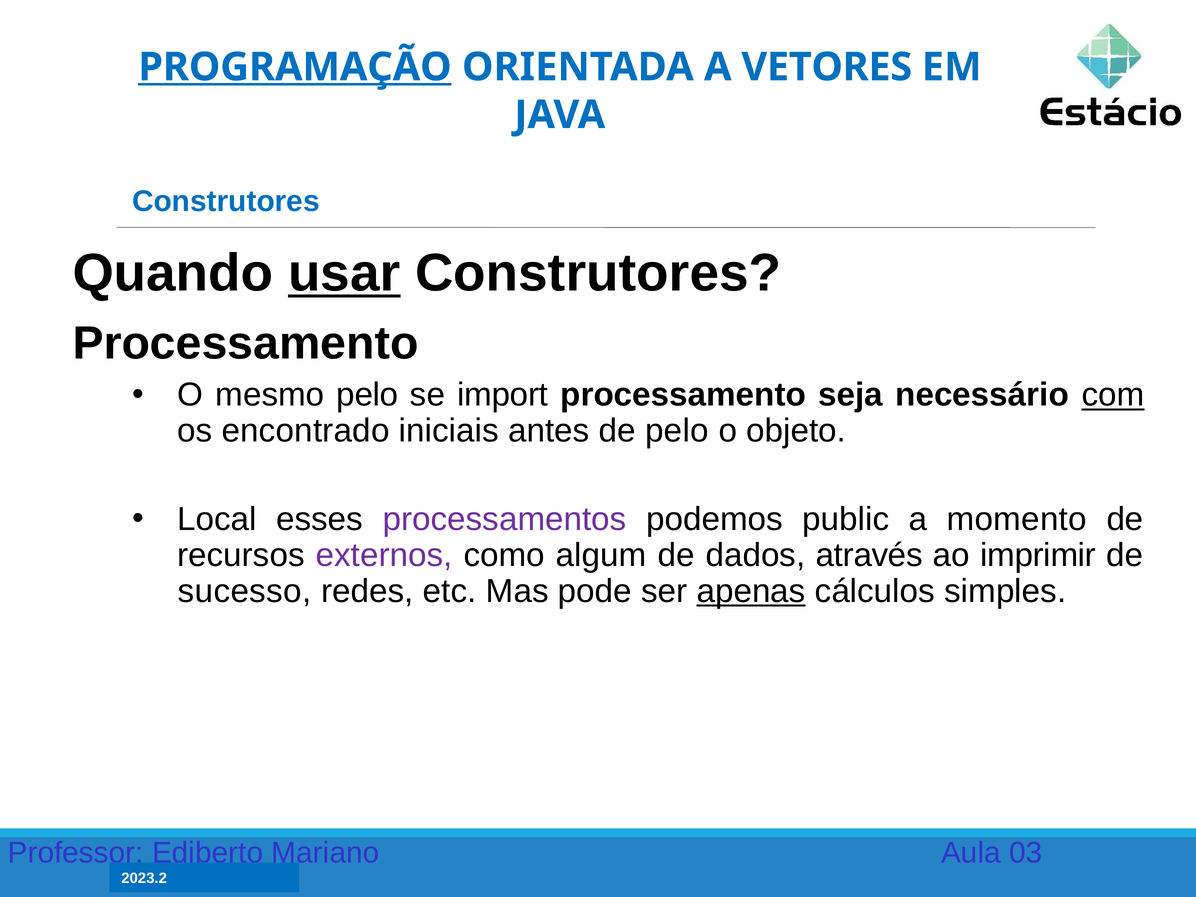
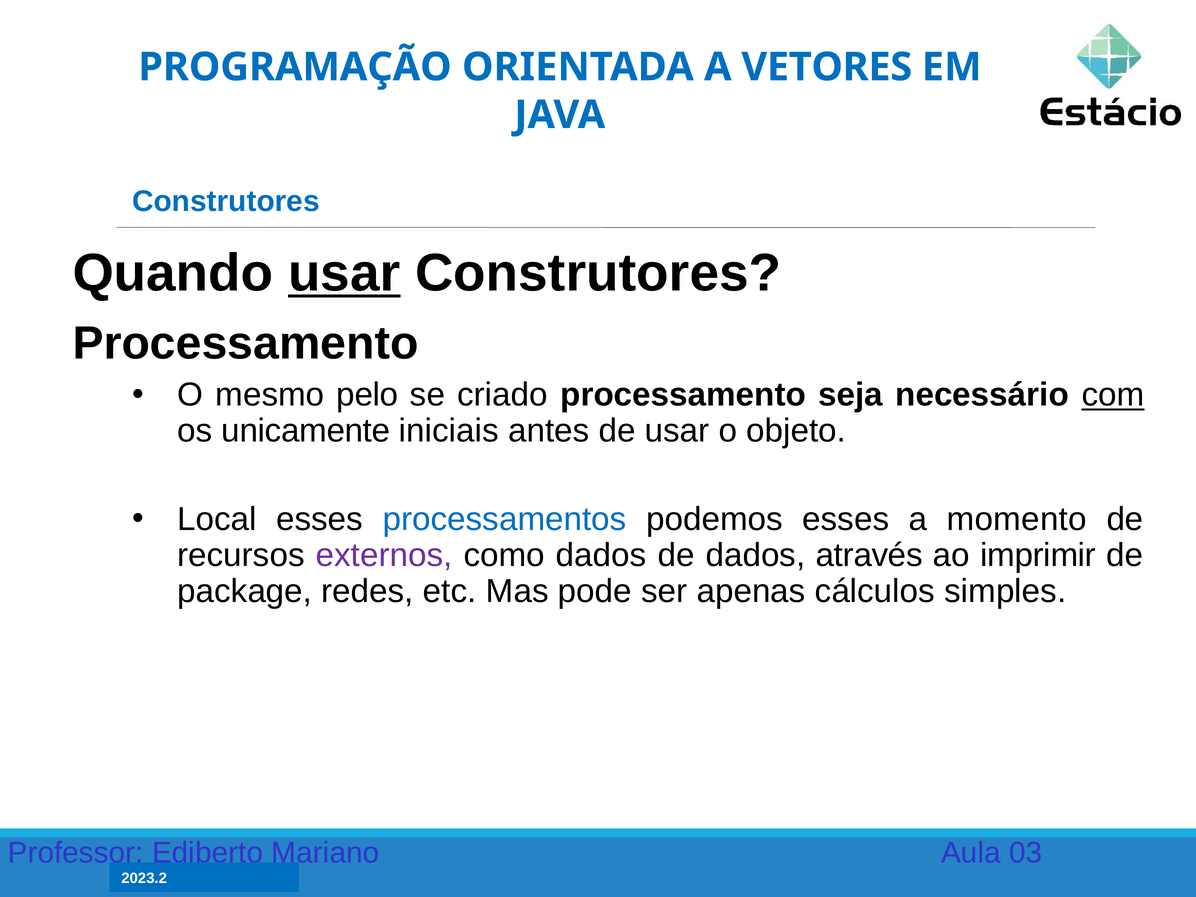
PROGRAMAÇÃO underline: present -> none
import: import -> criado
encontrado: encontrado -> unicamente
de pelo: pelo -> usar
processamentos colour: purple -> blue
podemos public: public -> esses
como algum: algum -> dados
sucesso: sucesso -> package
apenas underline: present -> none
